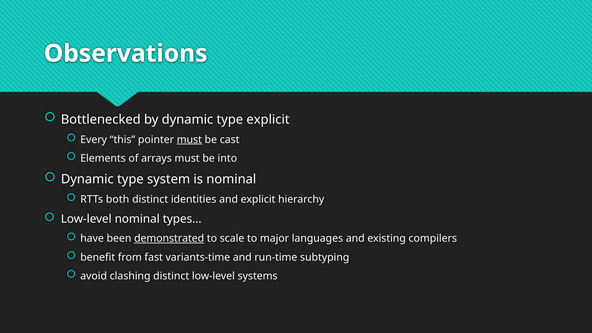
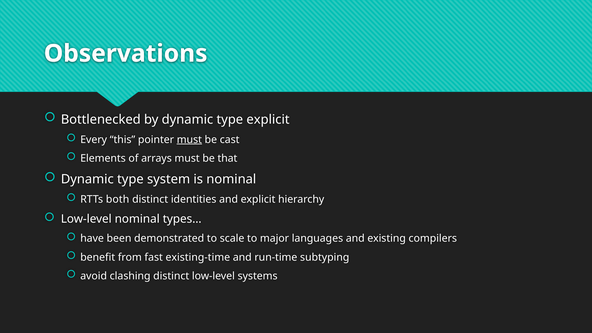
into: into -> that
demonstrated underline: present -> none
variants-time: variants-time -> existing-time
